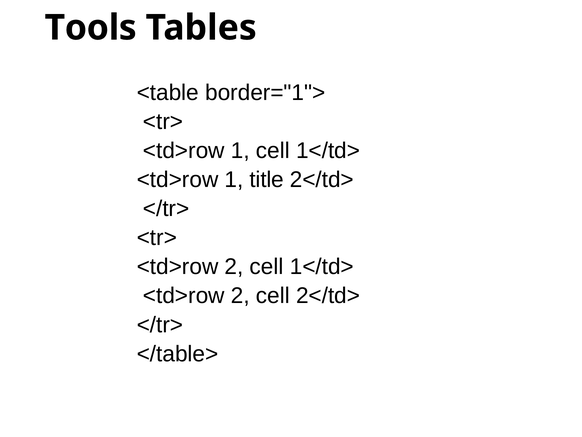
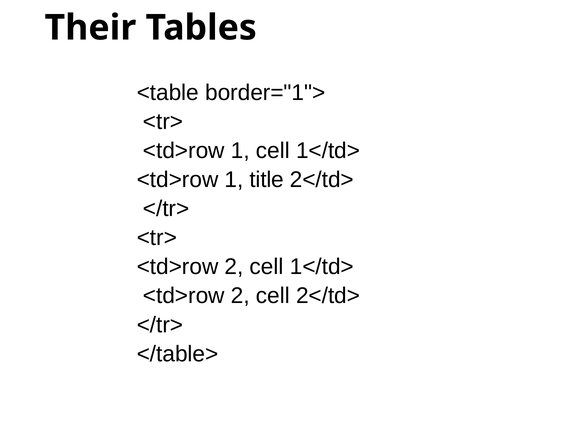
Tools: Tools -> Their
